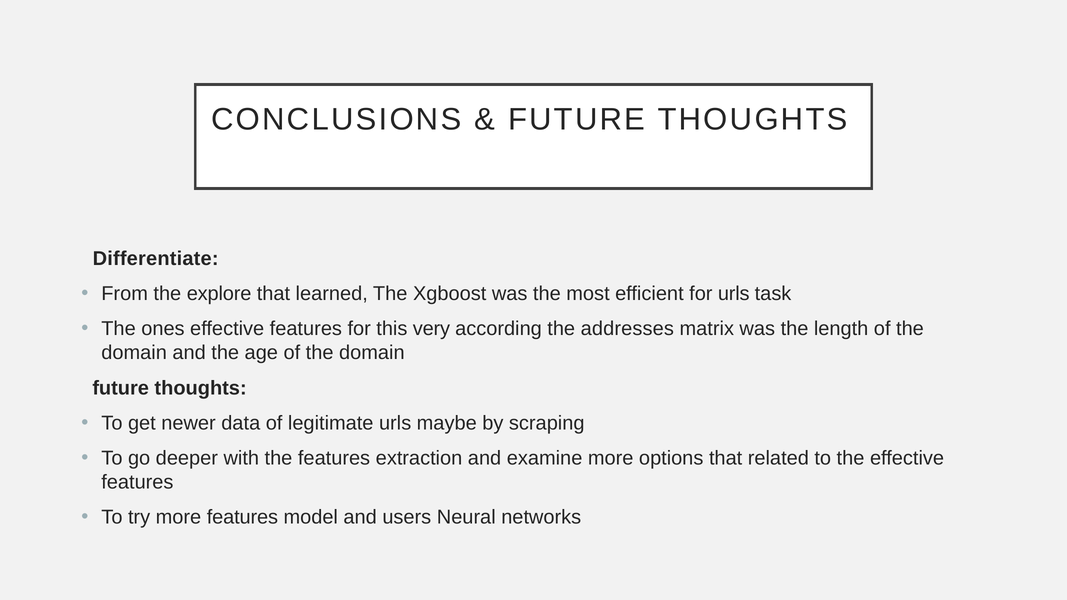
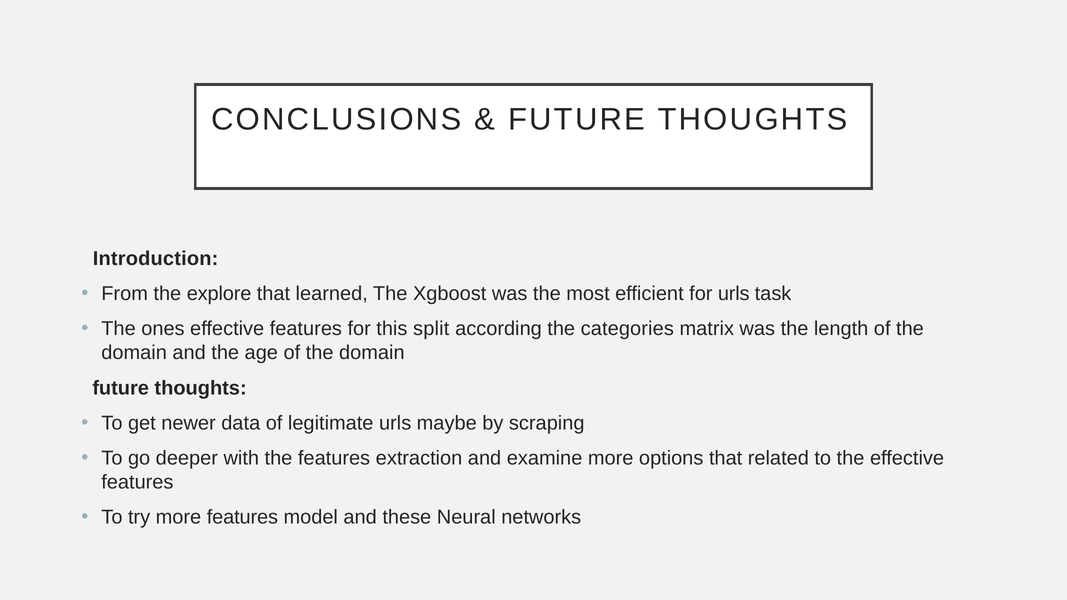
Differentiate: Differentiate -> Introduction
very: very -> split
addresses: addresses -> categories
users: users -> these
